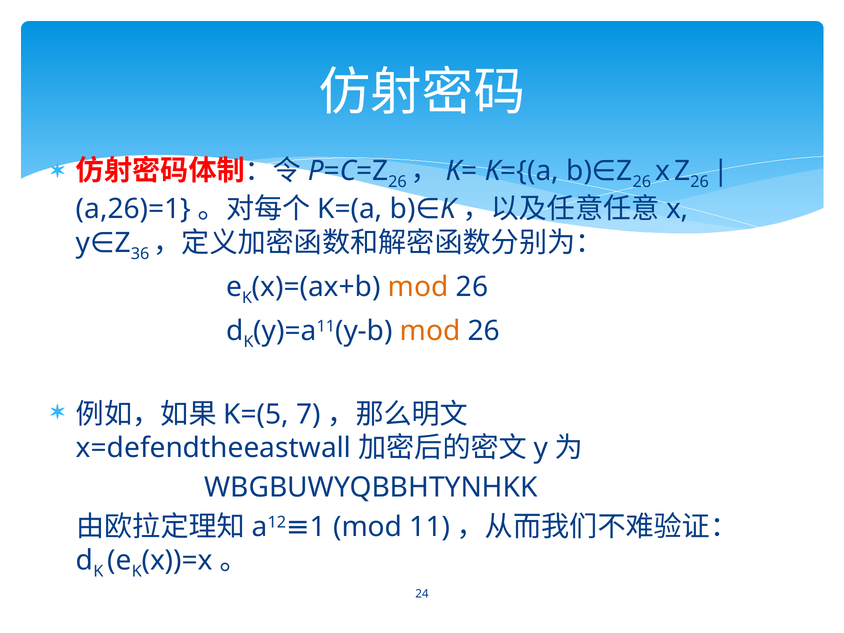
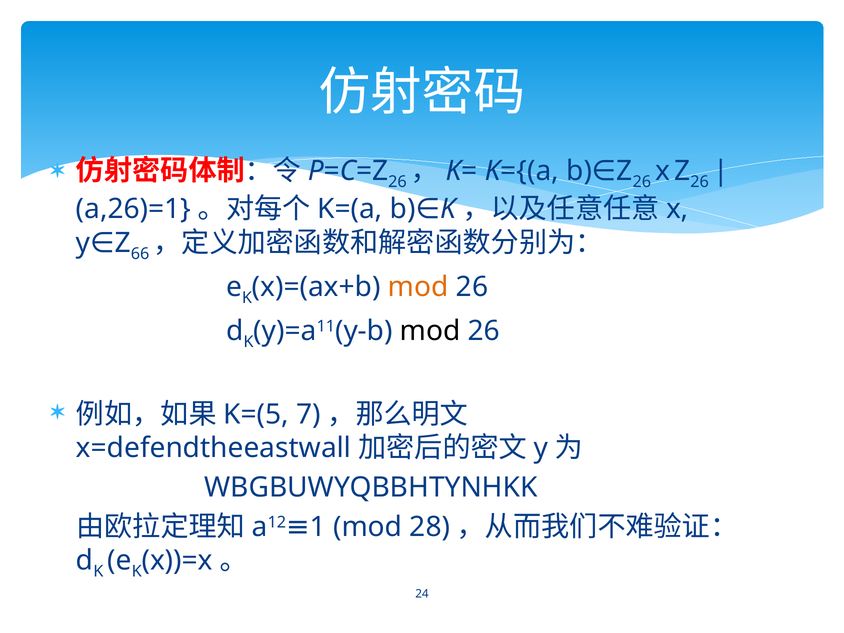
36: 36 -> 66
mod at (430, 331) colour: orange -> black
11: 11 -> 28
